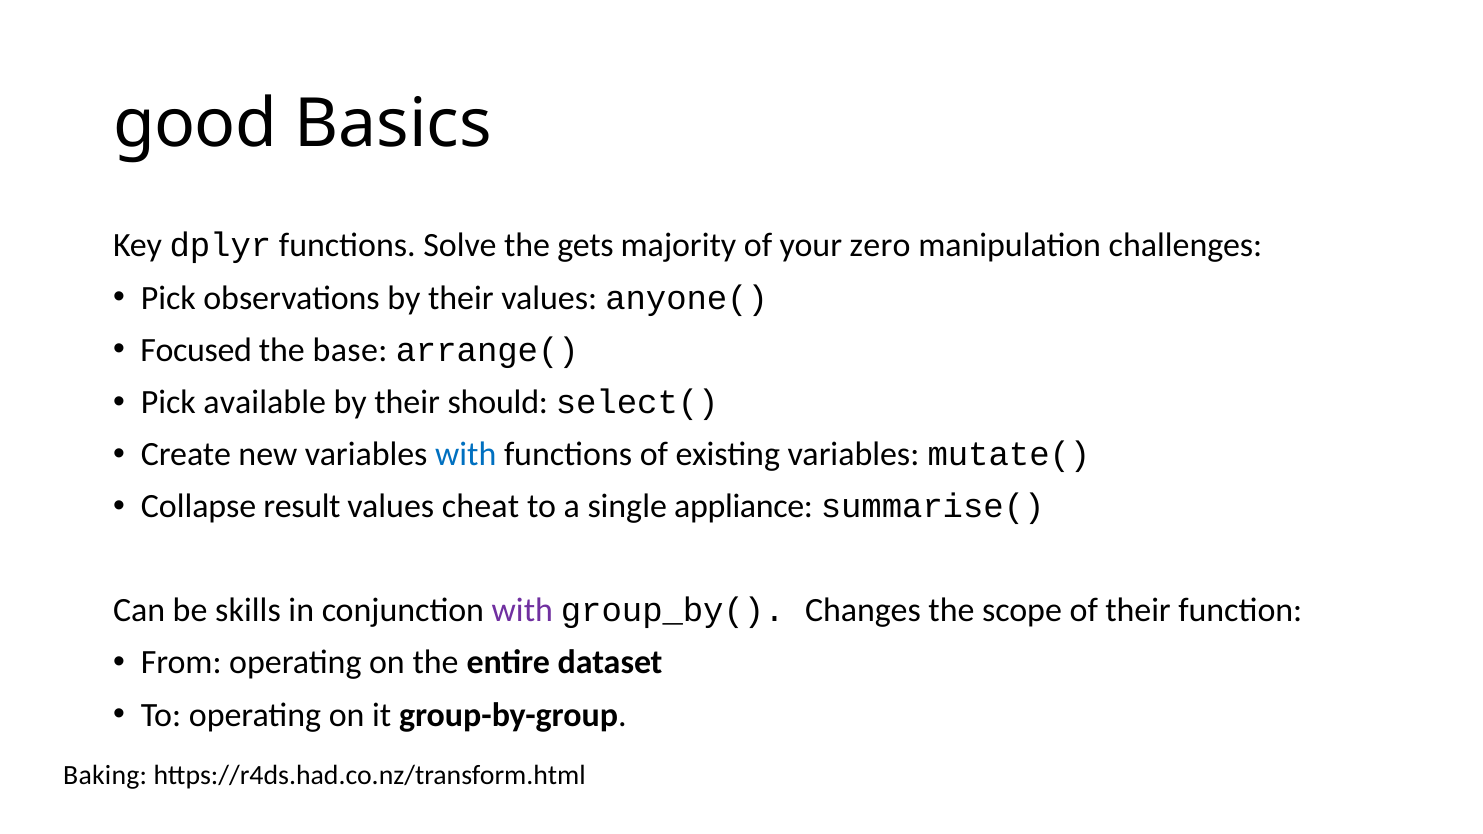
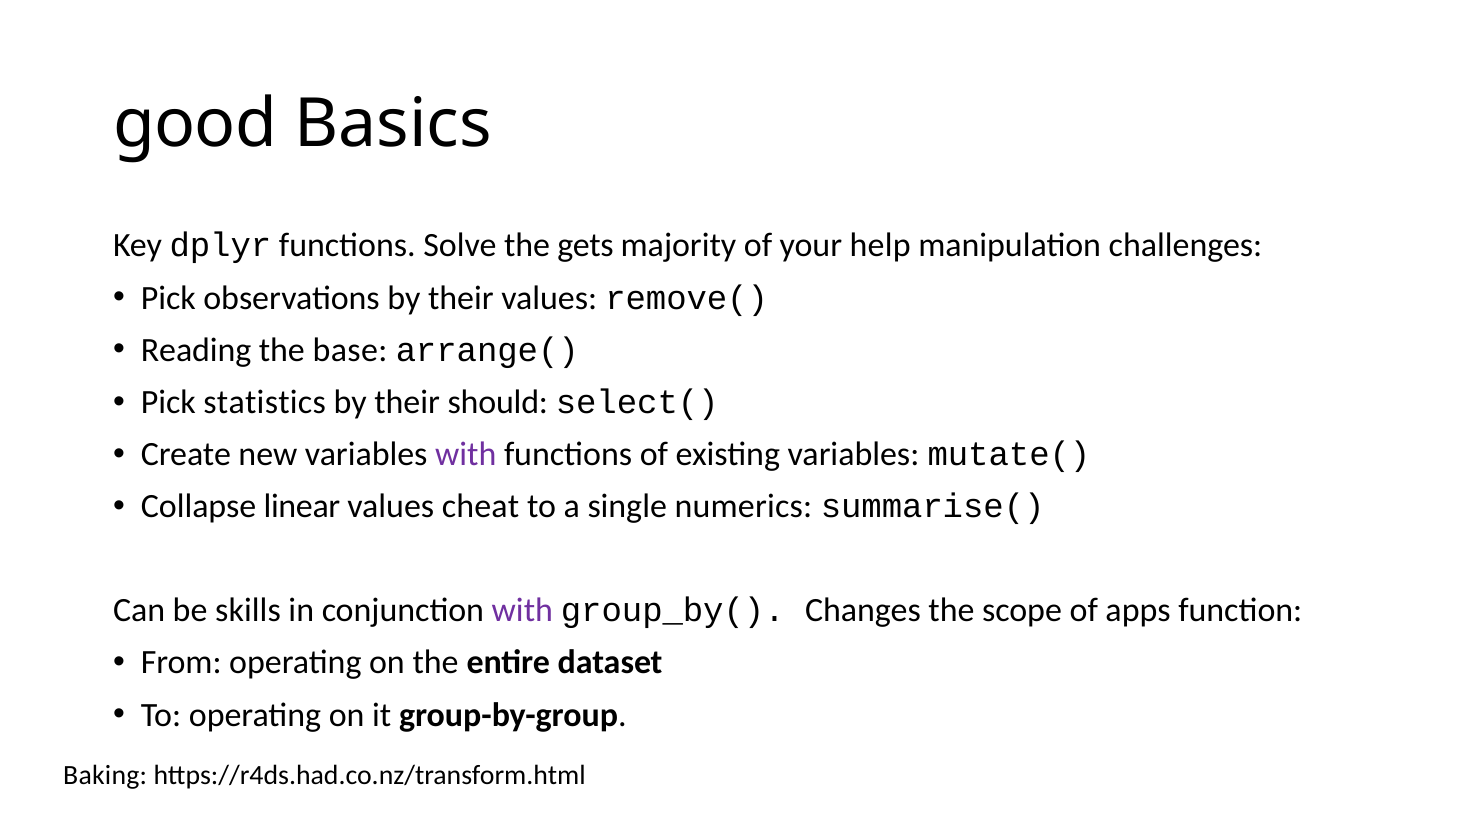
zero: zero -> help
anyone(: anyone( -> remove(
Focused: Focused -> Reading
available: available -> statistics
with at (466, 454) colour: blue -> purple
result: result -> linear
appliance: appliance -> numerics
of their: their -> apps
